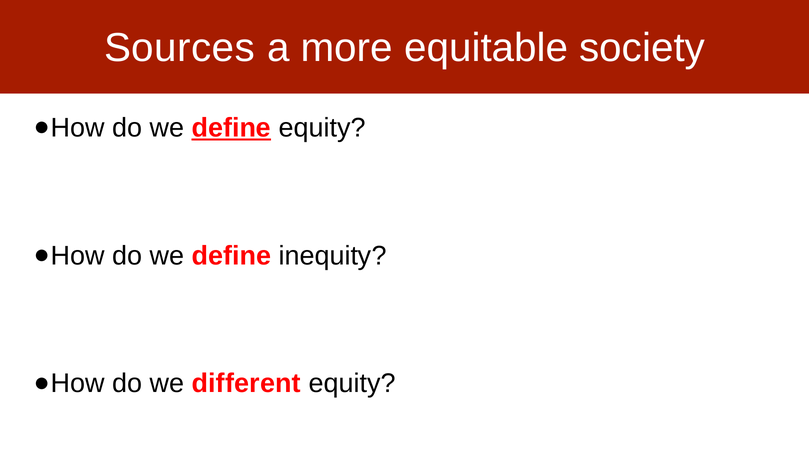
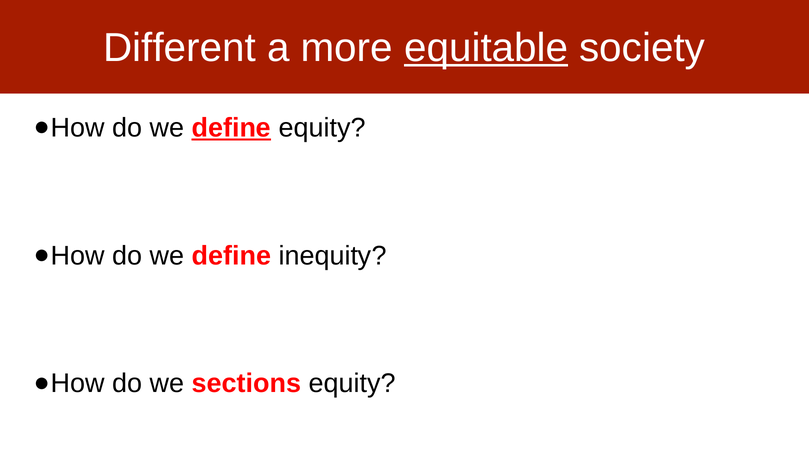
Sources: Sources -> Different
equitable underline: none -> present
different: different -> sections
